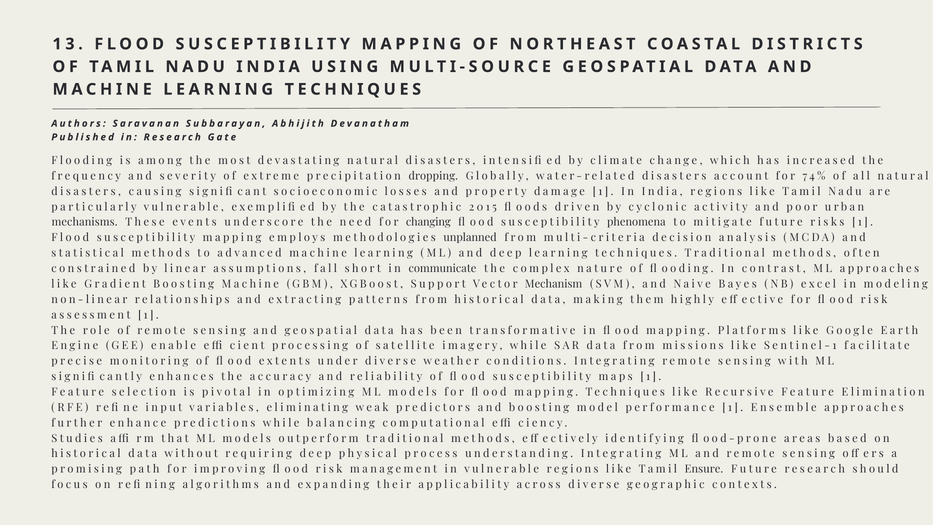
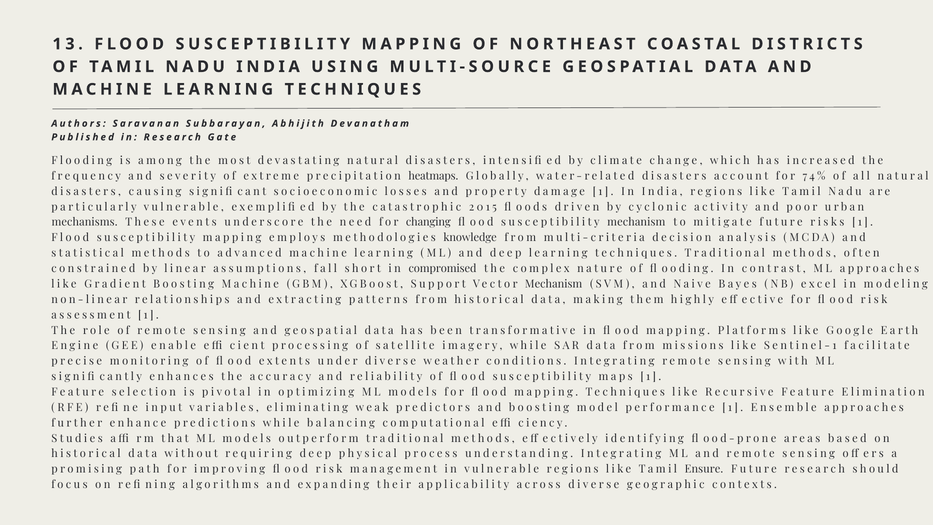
dropping: dropping -> heatmaps
susceptibility phenomena: phenomena -> mechanism
unplanned: unplanned -> knowledge
communicate: communicate -> compromised
